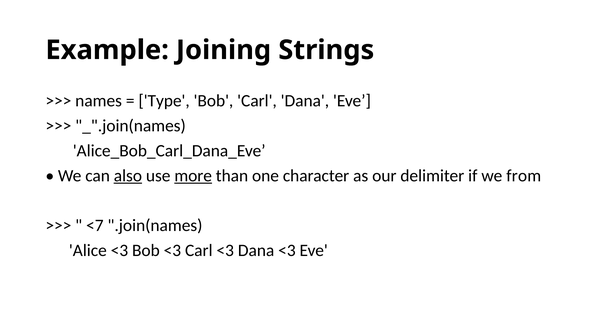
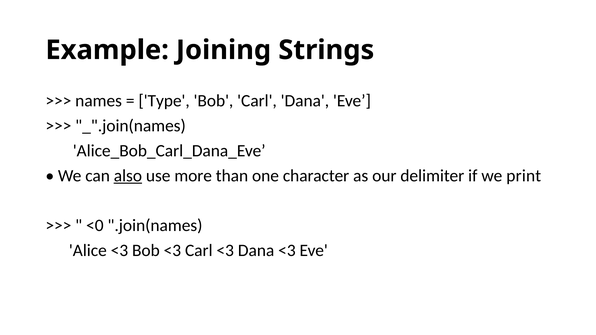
more underline: present -> none
from: from -> print
<7: <7 -> <0
